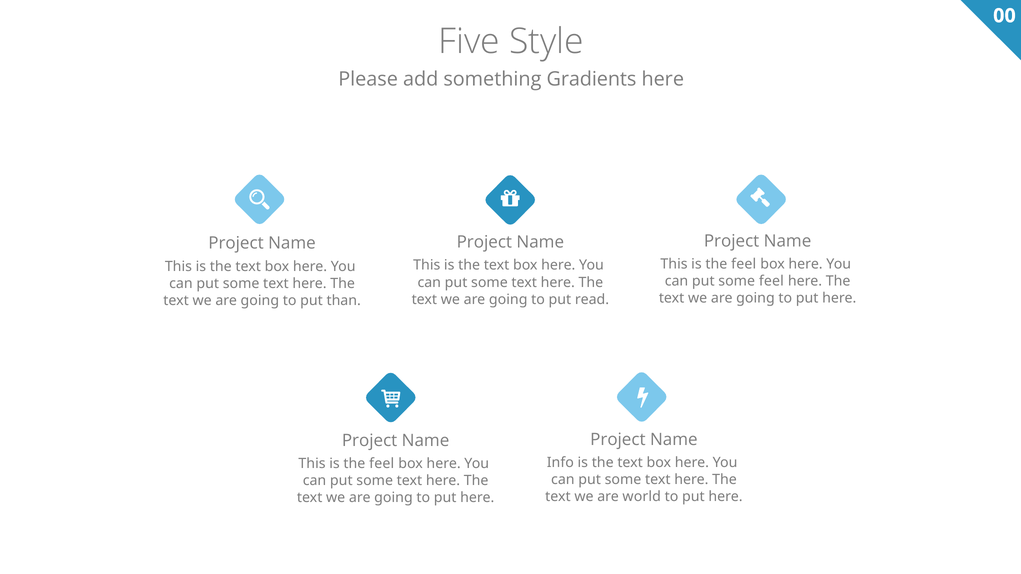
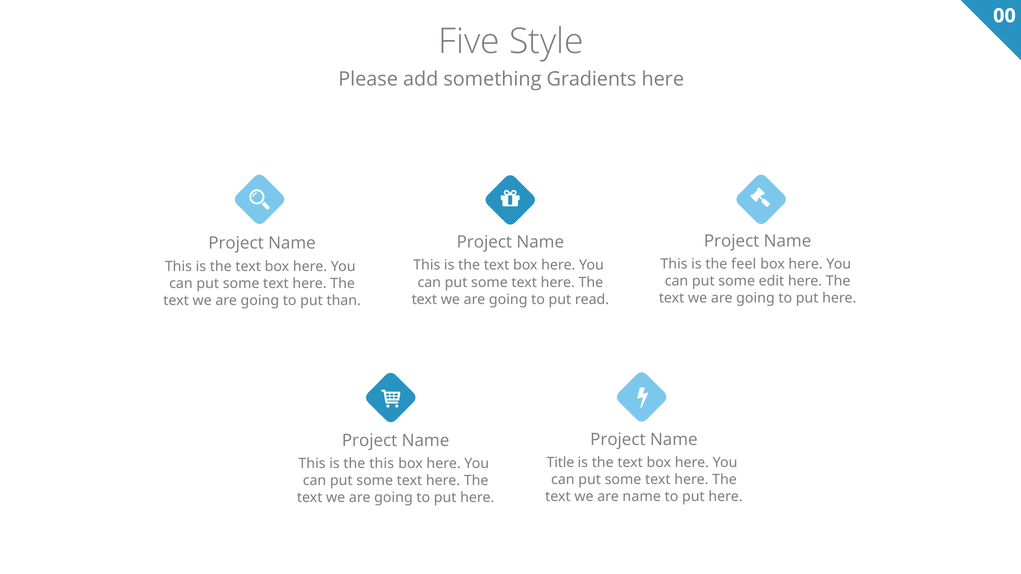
some feel: feel -> edit
Info: Info -> Title
feel at (382, 464): feel -> this
are world: world -> name
